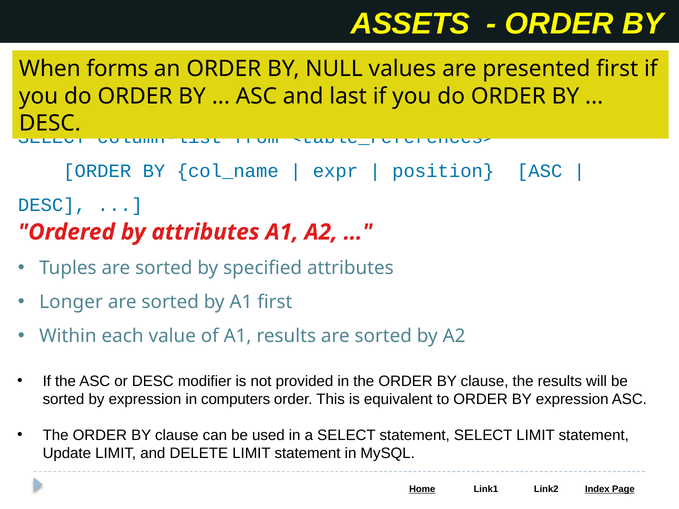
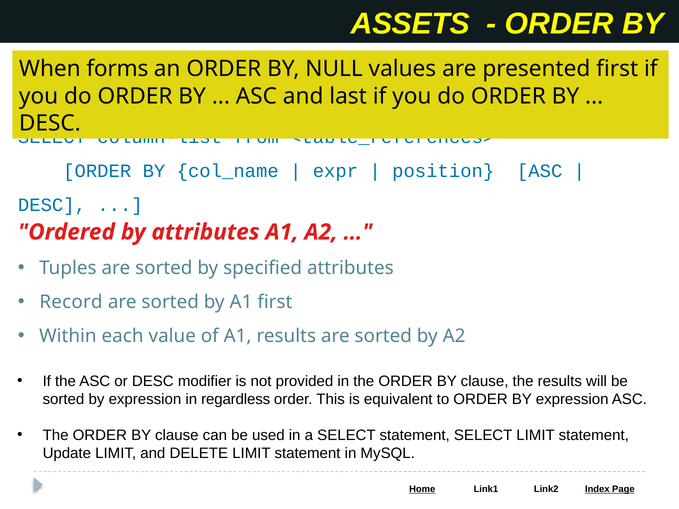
Longer: Longer -> Record
computers: computers -> regardless
